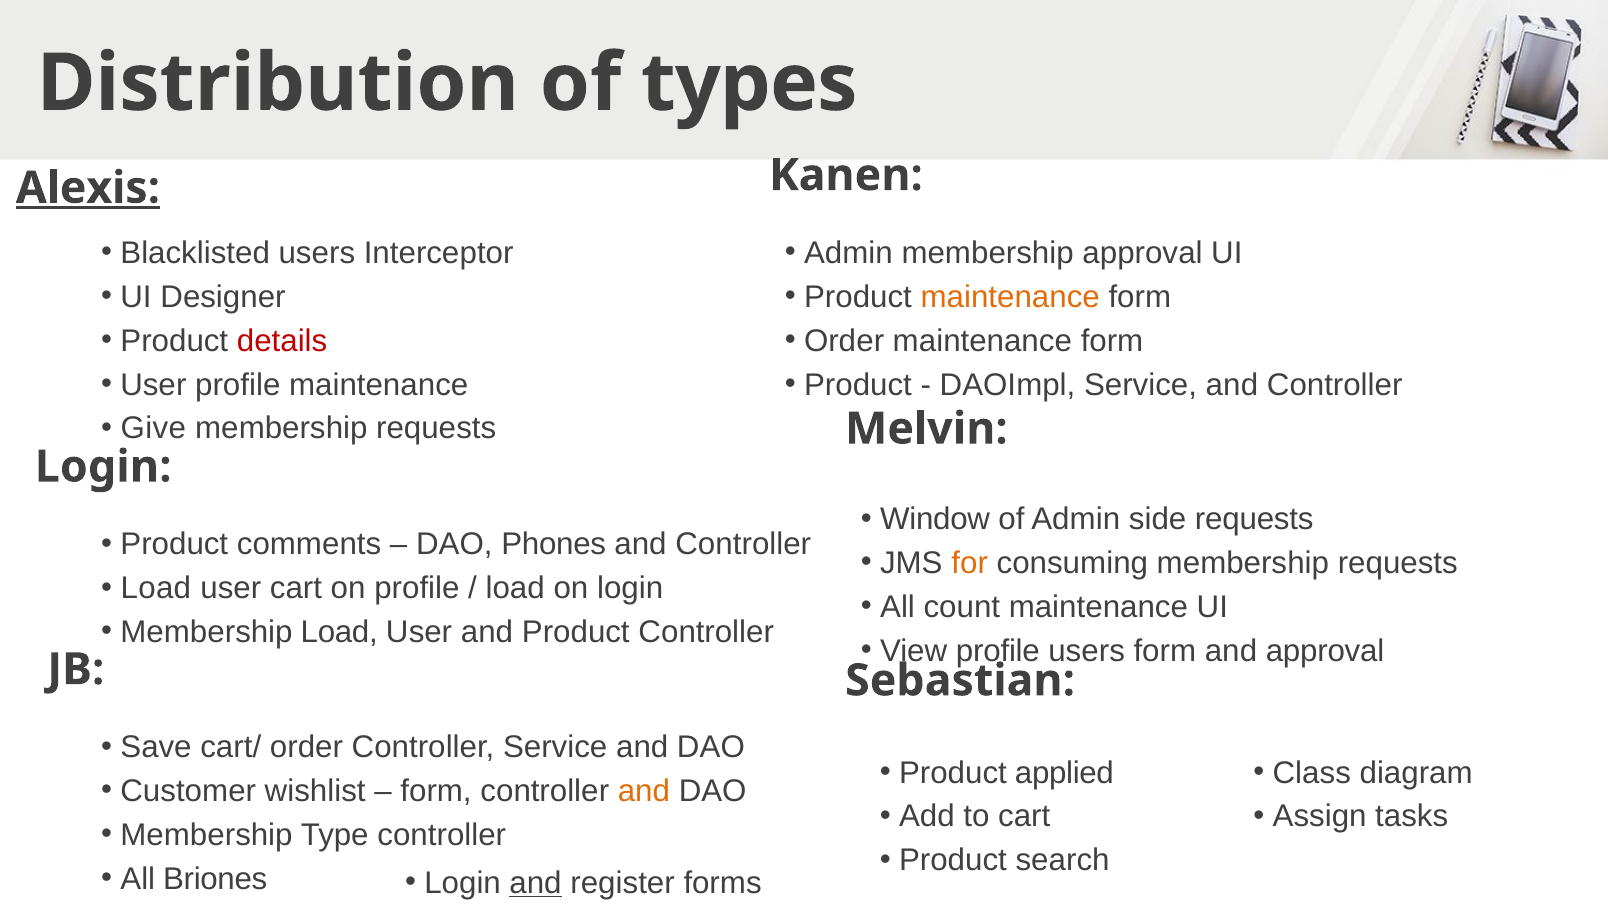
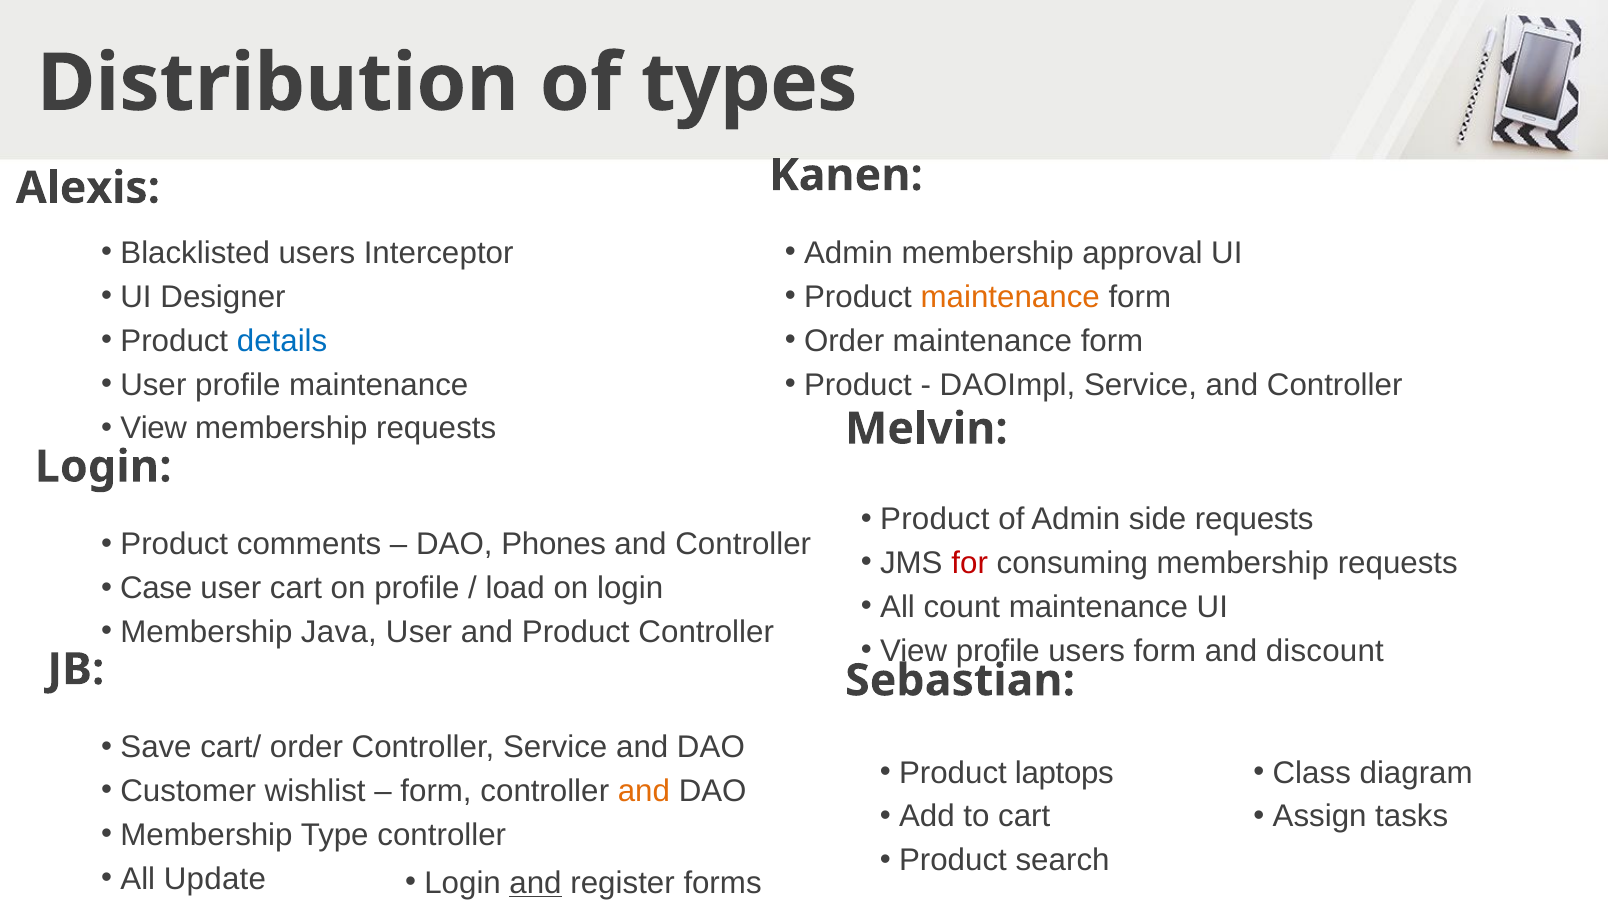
Alexis underline: present -> none
details colour: red -> blue
Give at (153, 428): Give -> View
Window at (935, 519): Window -> Product
for colour: orange -> red
Load at (156, 588): Load -> Case
Membership Load: Load -> Java
and approval: approval -> discount
applied: applied -> laptops
Briones: Briones -> Update
